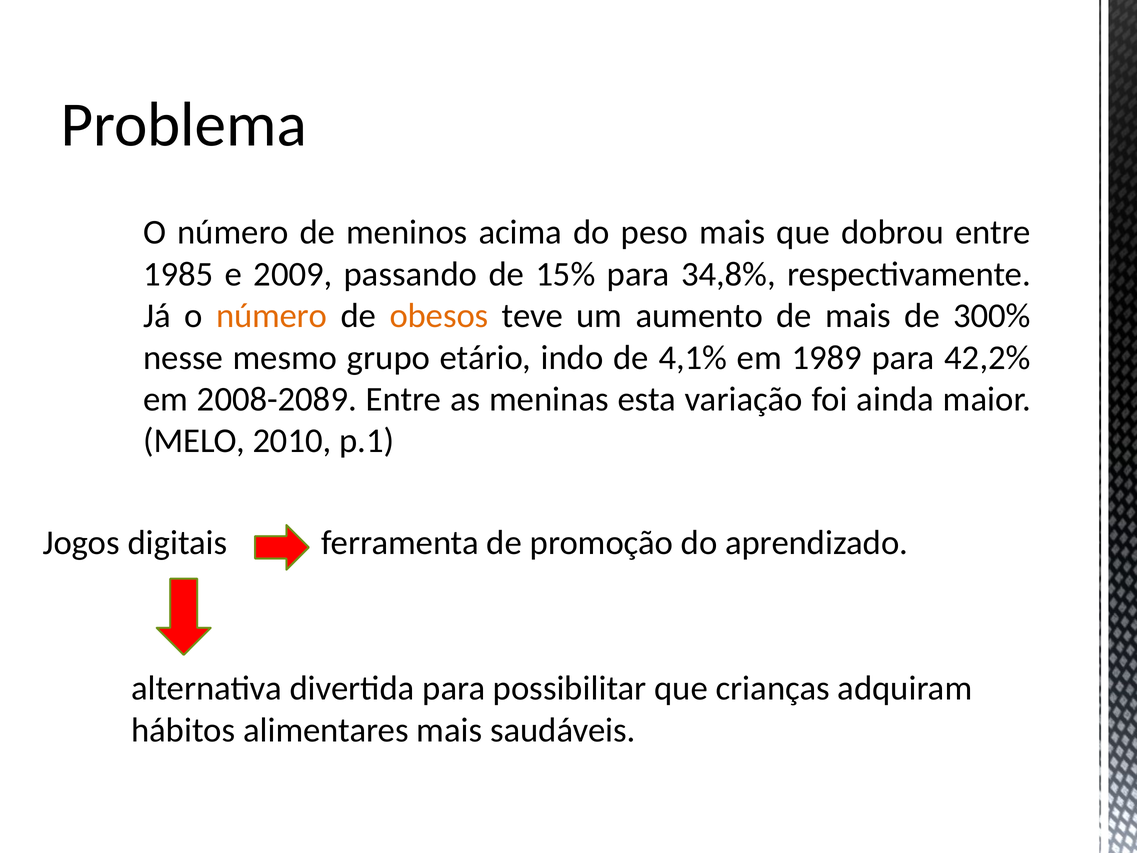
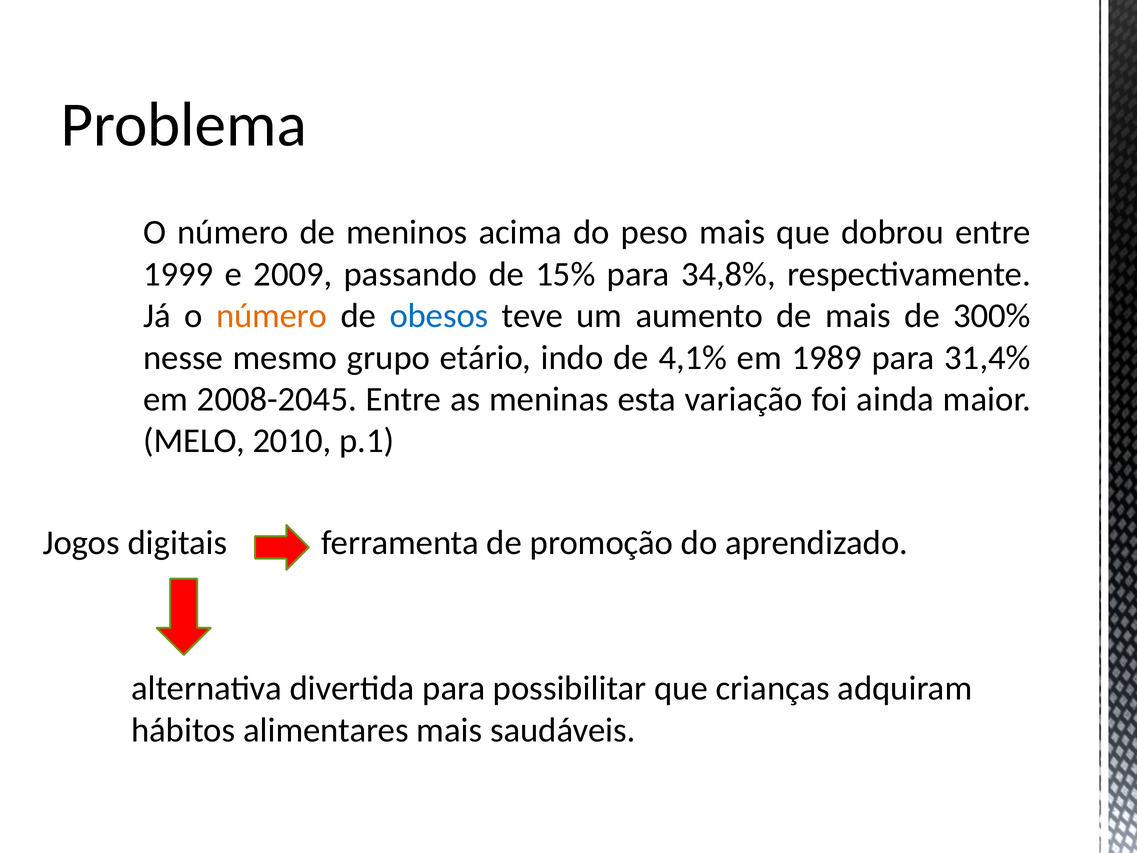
1985: 1985 -> 1999
obesos colour: orange -> blue
42,2%: 42,2% -> 31,4%
2008-2089: 2008-2089 -> 2008-2045
